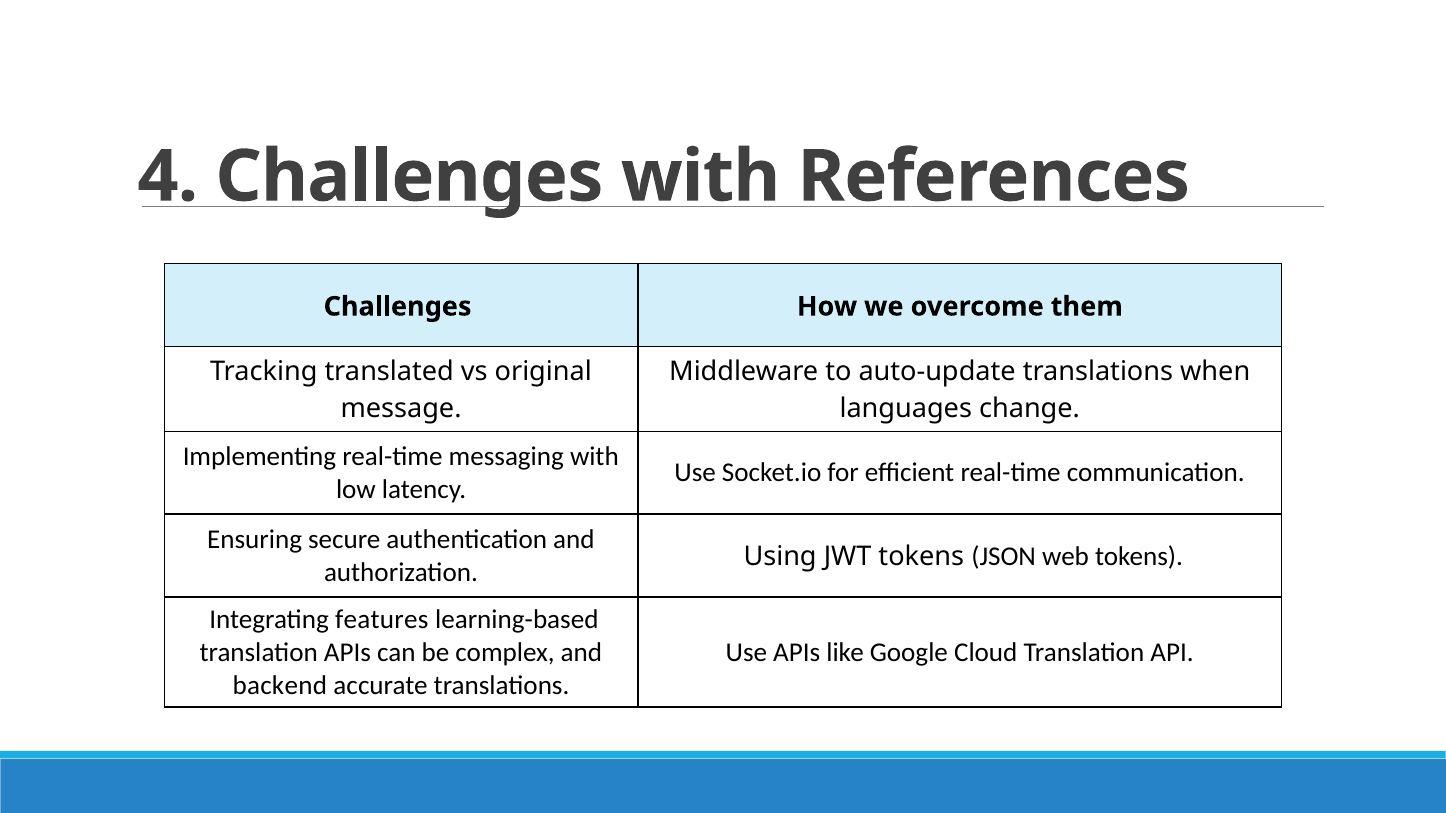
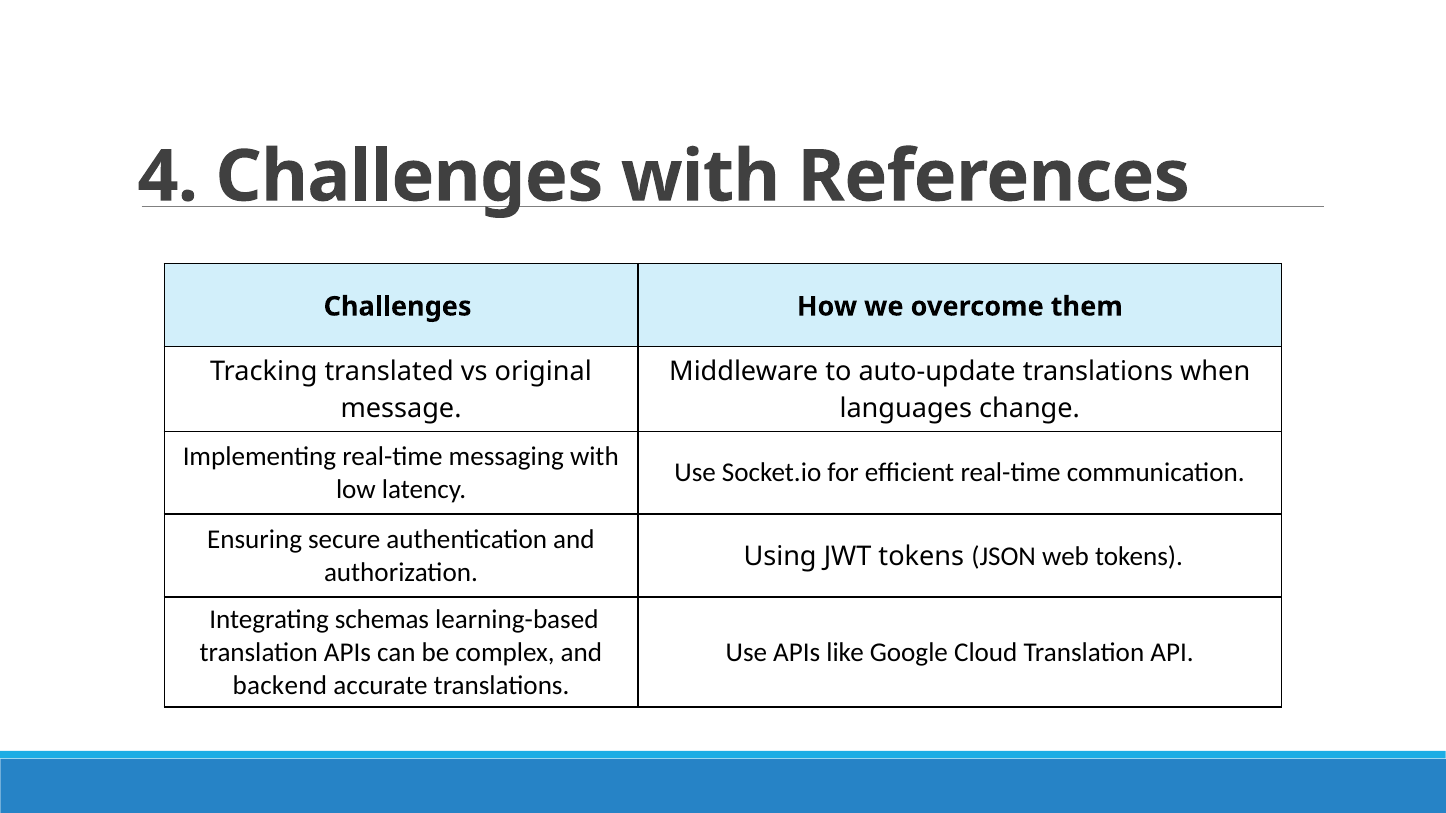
features: features -> schemas
